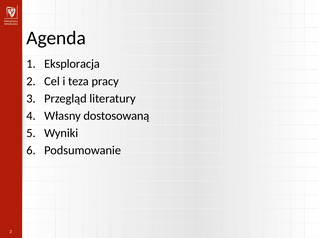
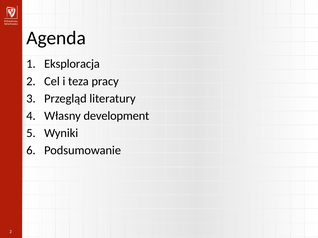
dostosowaną: dostosowaną -> development
